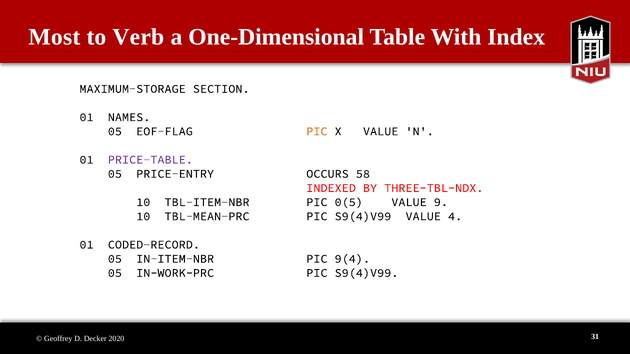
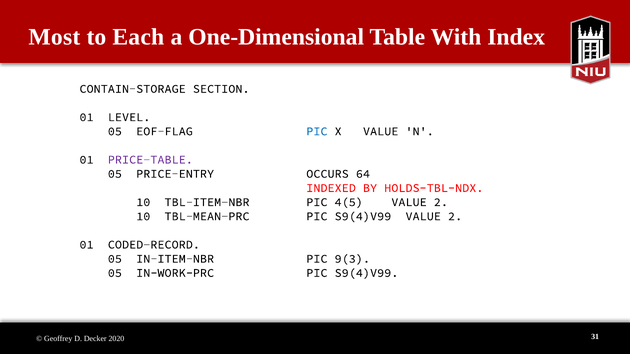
Verb: Verb -> Each
MAXIMUM-STORAGE: MAXIMUM-STORAGE -> CONTAIN-STORAGE
NAMES: NAMES -> LEVEL
PIC at (317, 131) colour: orange -> blue
58: 58 -> 64
THREE-TBL-NDX: THREE-TBL-NDX -> HOLDS-TBL-NDX
0(5: 0(5 -> 4(5
9 at (441, 202): 9 -> 2
S9(4)V99 VALUE 4: 4 -> 2
9(4: 9(4 -> 9(3
